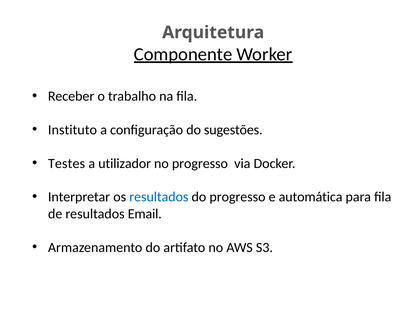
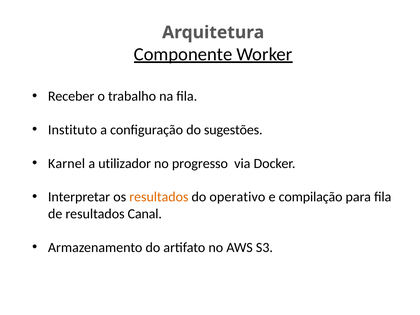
Testes: Testes -> Karnel
resultados at (159, 197) colour: blue -> orange
do progresso: progresso -> operativo
automática: automática -> compilação
Email: Email -> Canal
